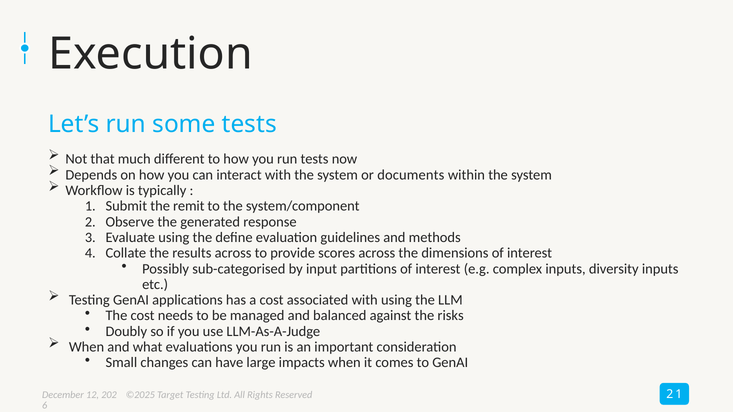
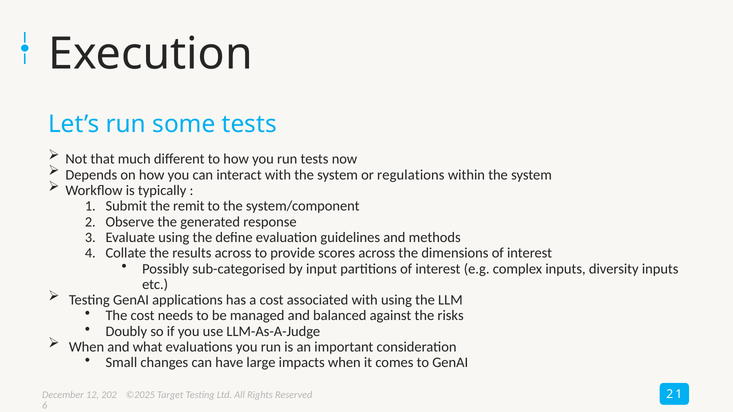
documents: documents -> regulations
